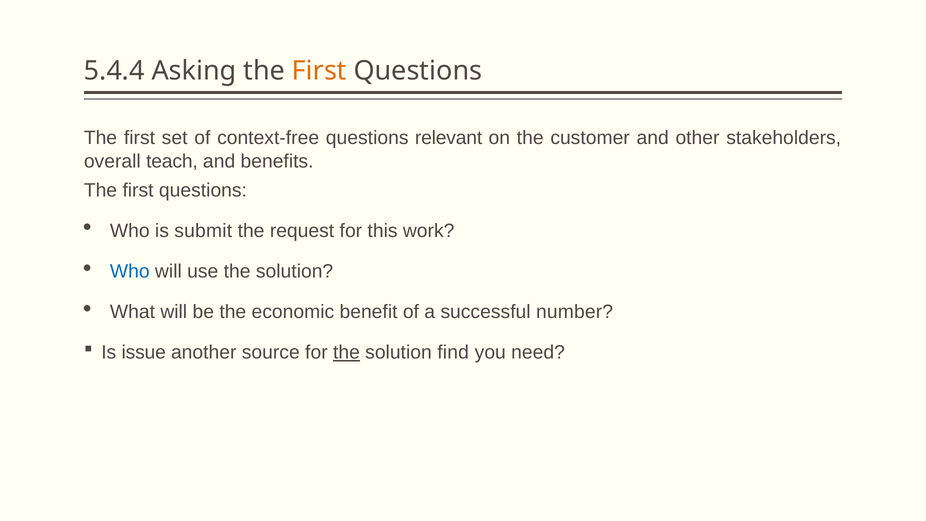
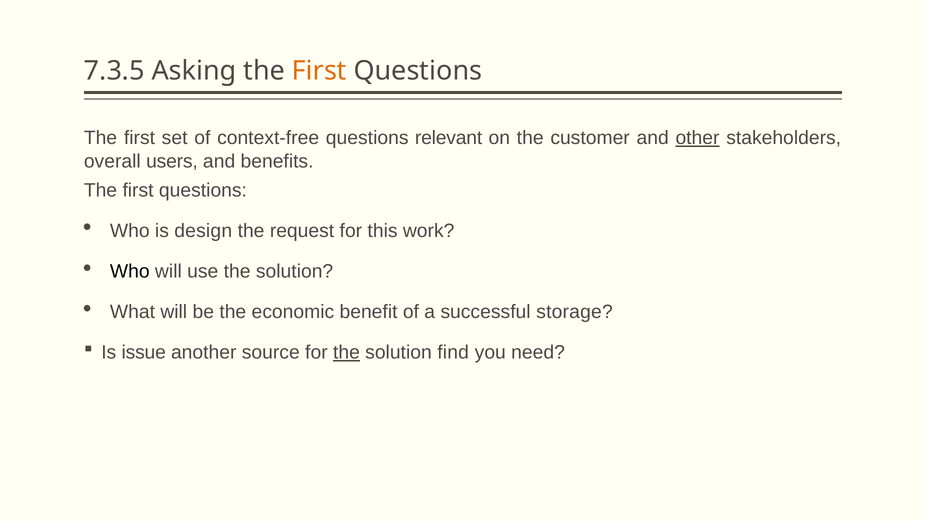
5.4.4: 5.4.4 -> 7.3.5
other underline: none -> present
teach: teach -> users
submit: submit -> design
Who at (130, 271) colour: blue -> black
number: number -> storage
